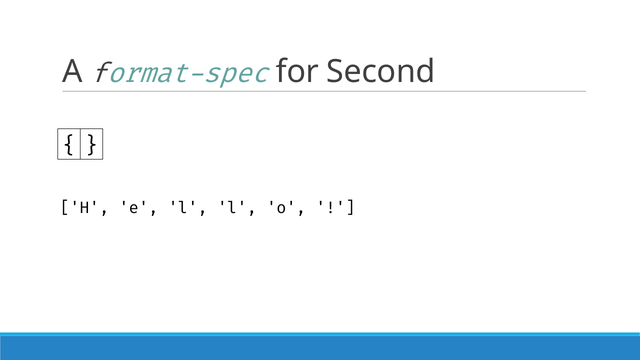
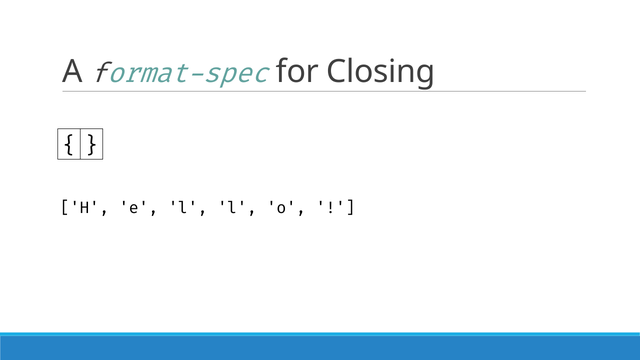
Second: Second -> Closing
